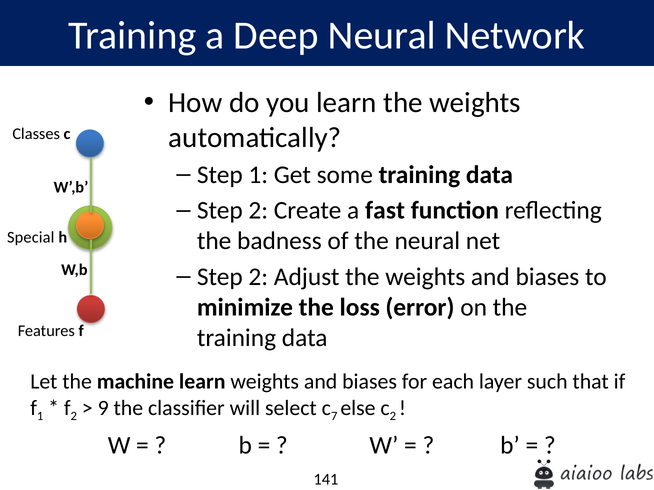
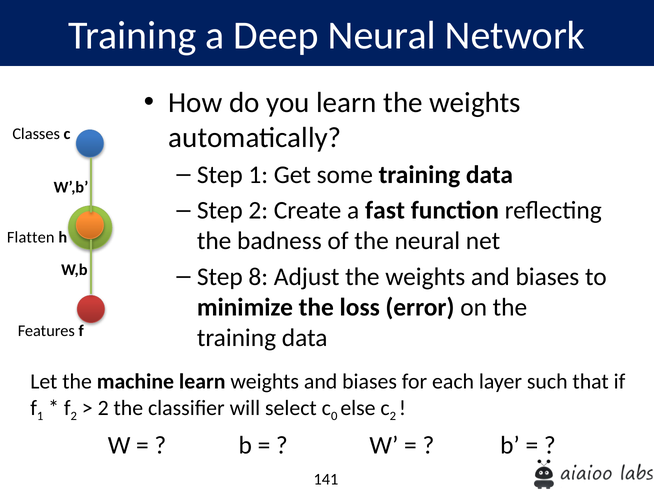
Special: Special -> Flatten
2 at (258, 277): 2 -> 8
9 at (103, 408): 9 -> 2
7: 7 -> 0
